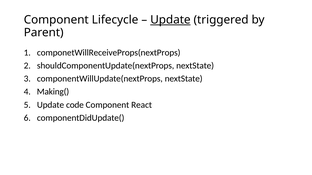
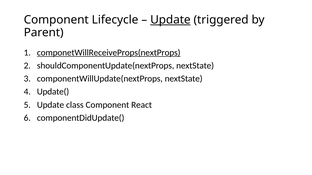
componetWillReceiveProps(nextProps underline: none -> present
Making(: Making( -> Update(
code: code -> class
